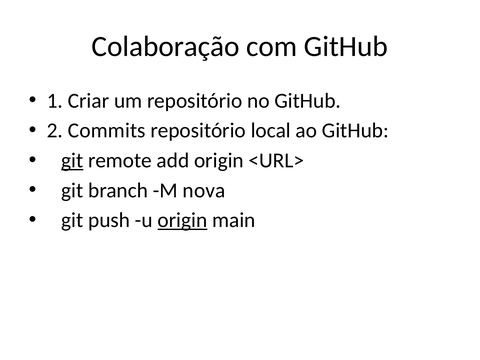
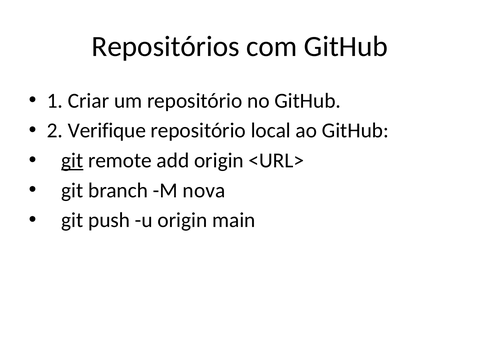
Colaboração: Colaboração -> Repositórios
Commits: Commits -> Verifique
origin at (182, 220) underline: present -> none
